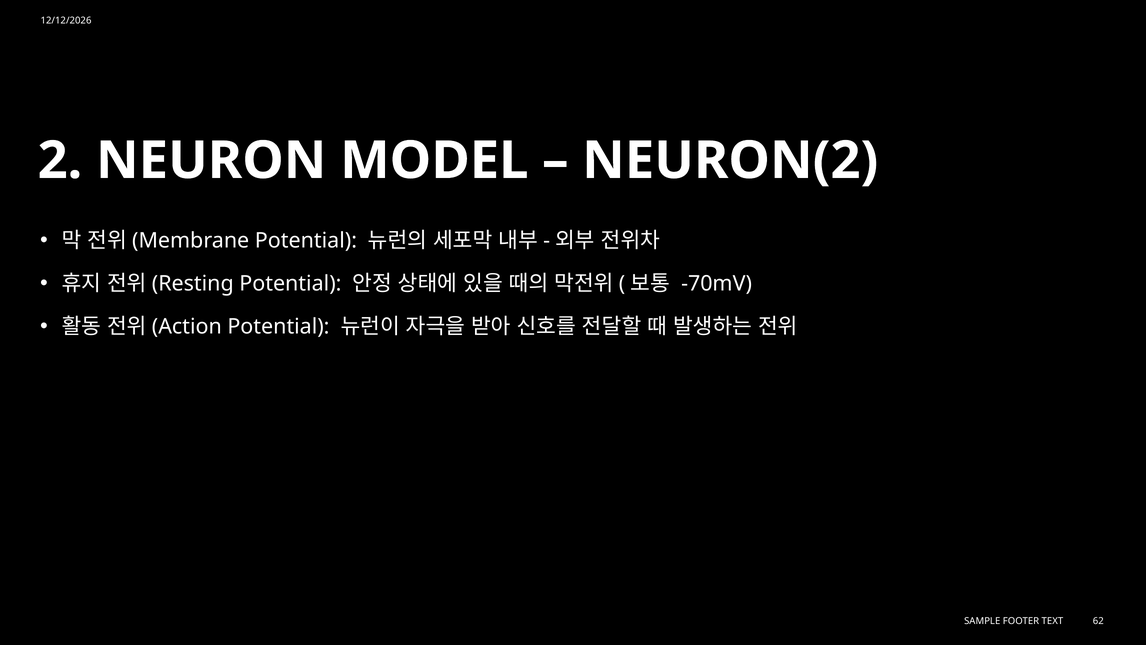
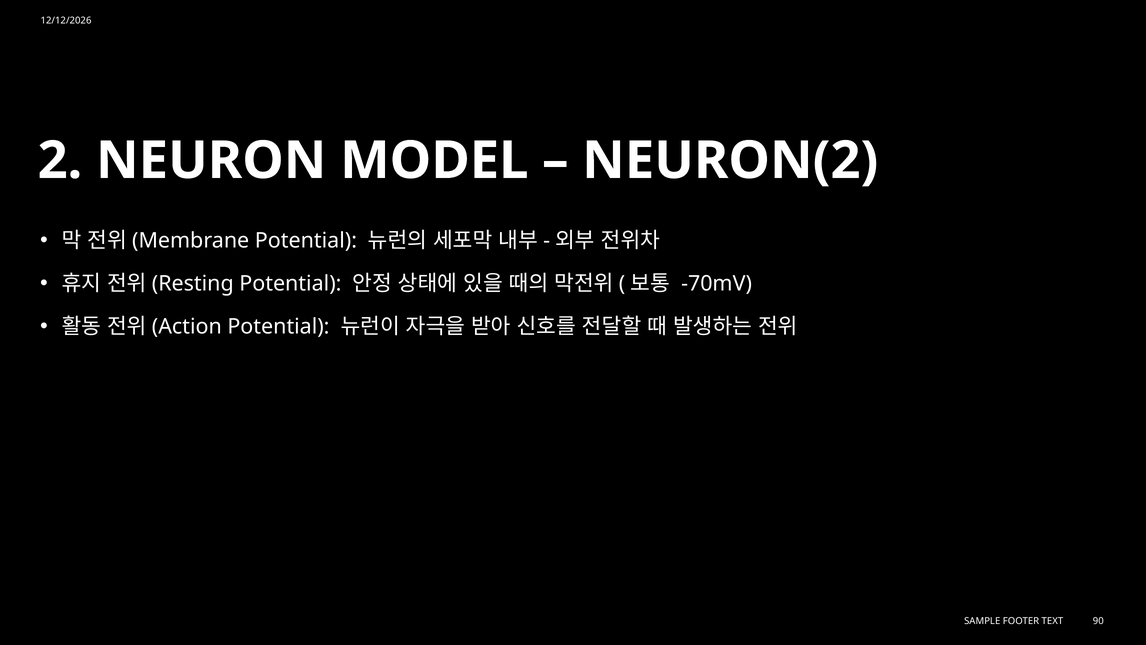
62: 62 -> 90
